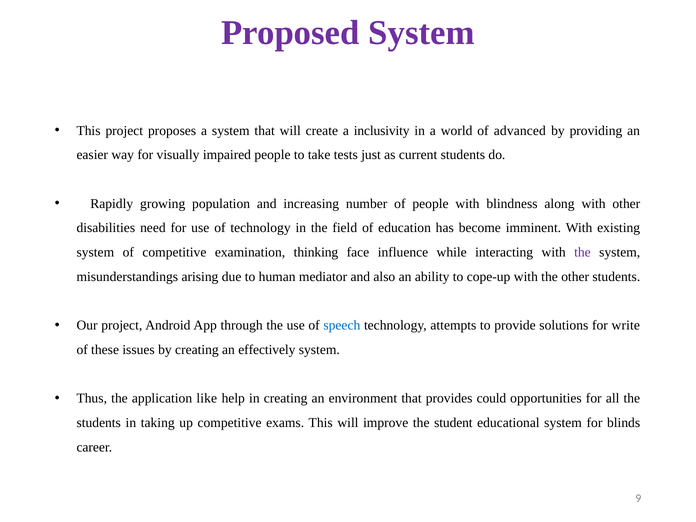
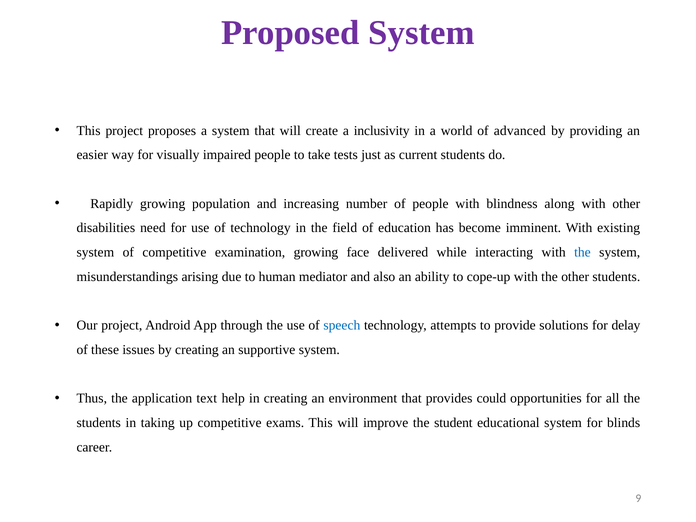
examination thinking: thinking -> growing
influence: influence -> delivered
the at (582, 252) colour: purple -> blue
write: write -> delay
effectively: effectively -> supportive
like: like -> text
